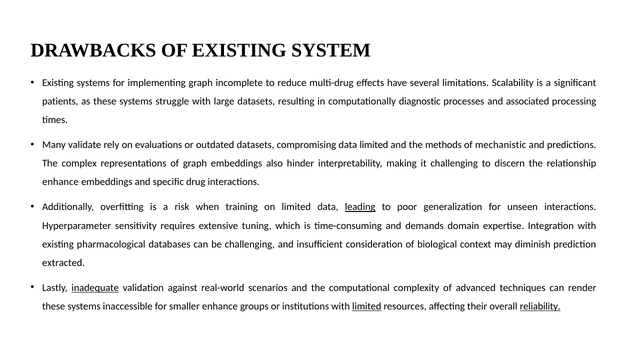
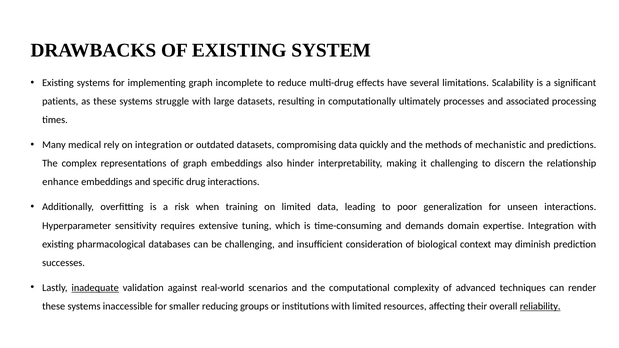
diagnostic: diagnostic -> ultimately
validate: validate -> medical
on evaluations: evaluations -> integration
data limited: limited -> quickly
leading underline: present -> none
extracted: extracted -> successes
smaller enhance: enhance -> reducing
limited at (367, 306) underline: present -> none
